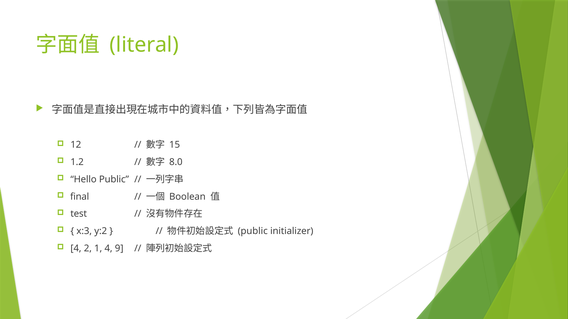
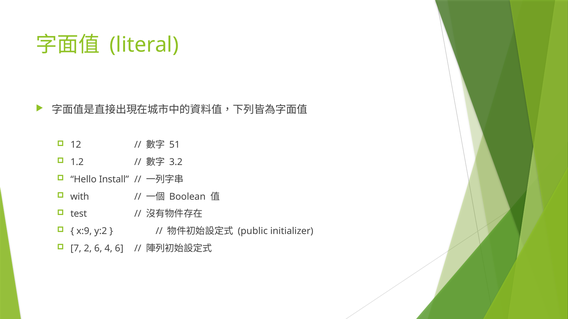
15: 15 -> 51
8.0: 8.0 -> 3.2
Hello Public: Public -> Install
final: final -> with
x:3: x:3 -> x:9
4 at (76, 249): 4 -> 7
2 1: 1 -> 6
4 9: 9 -> 6
